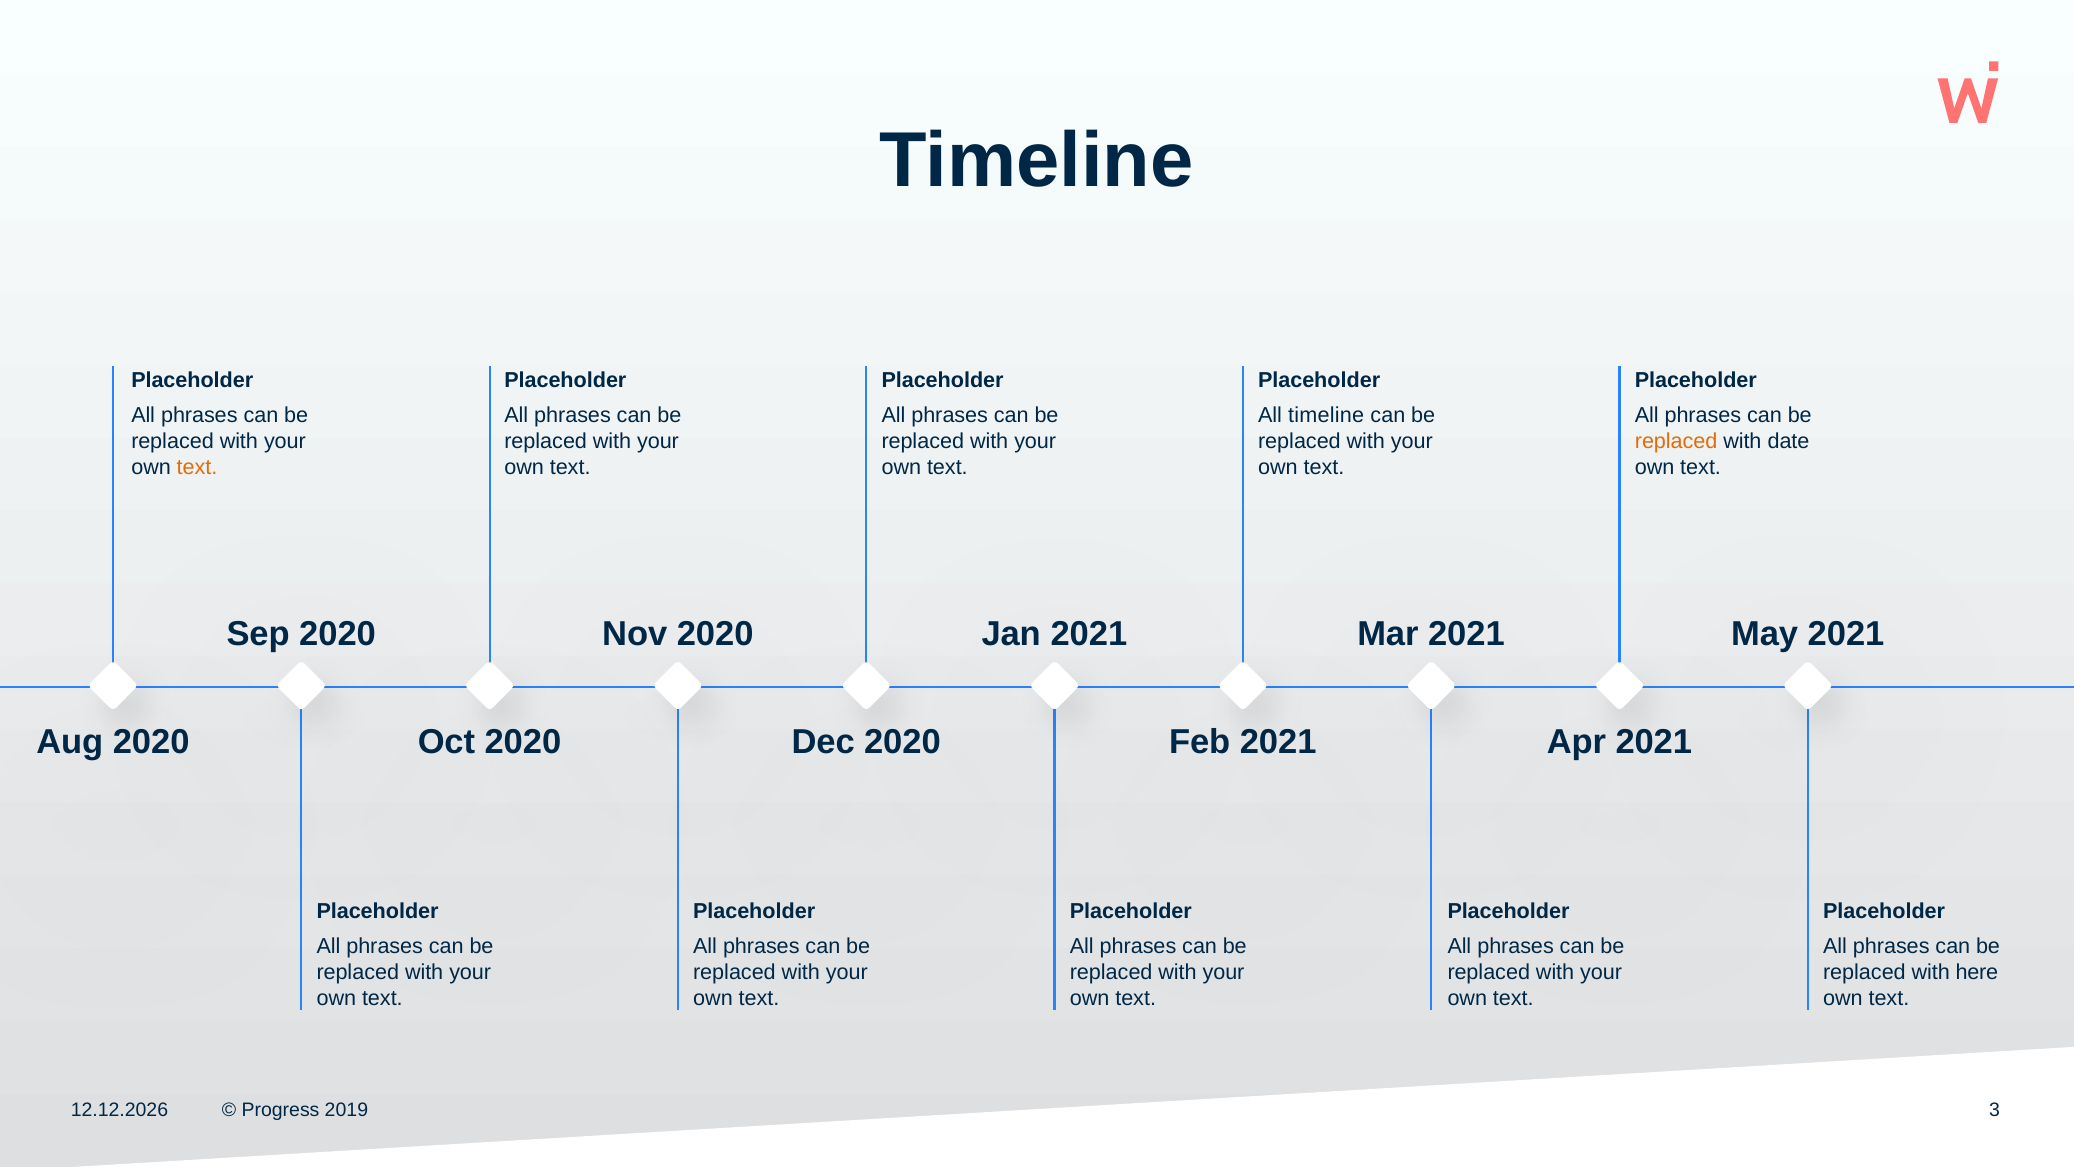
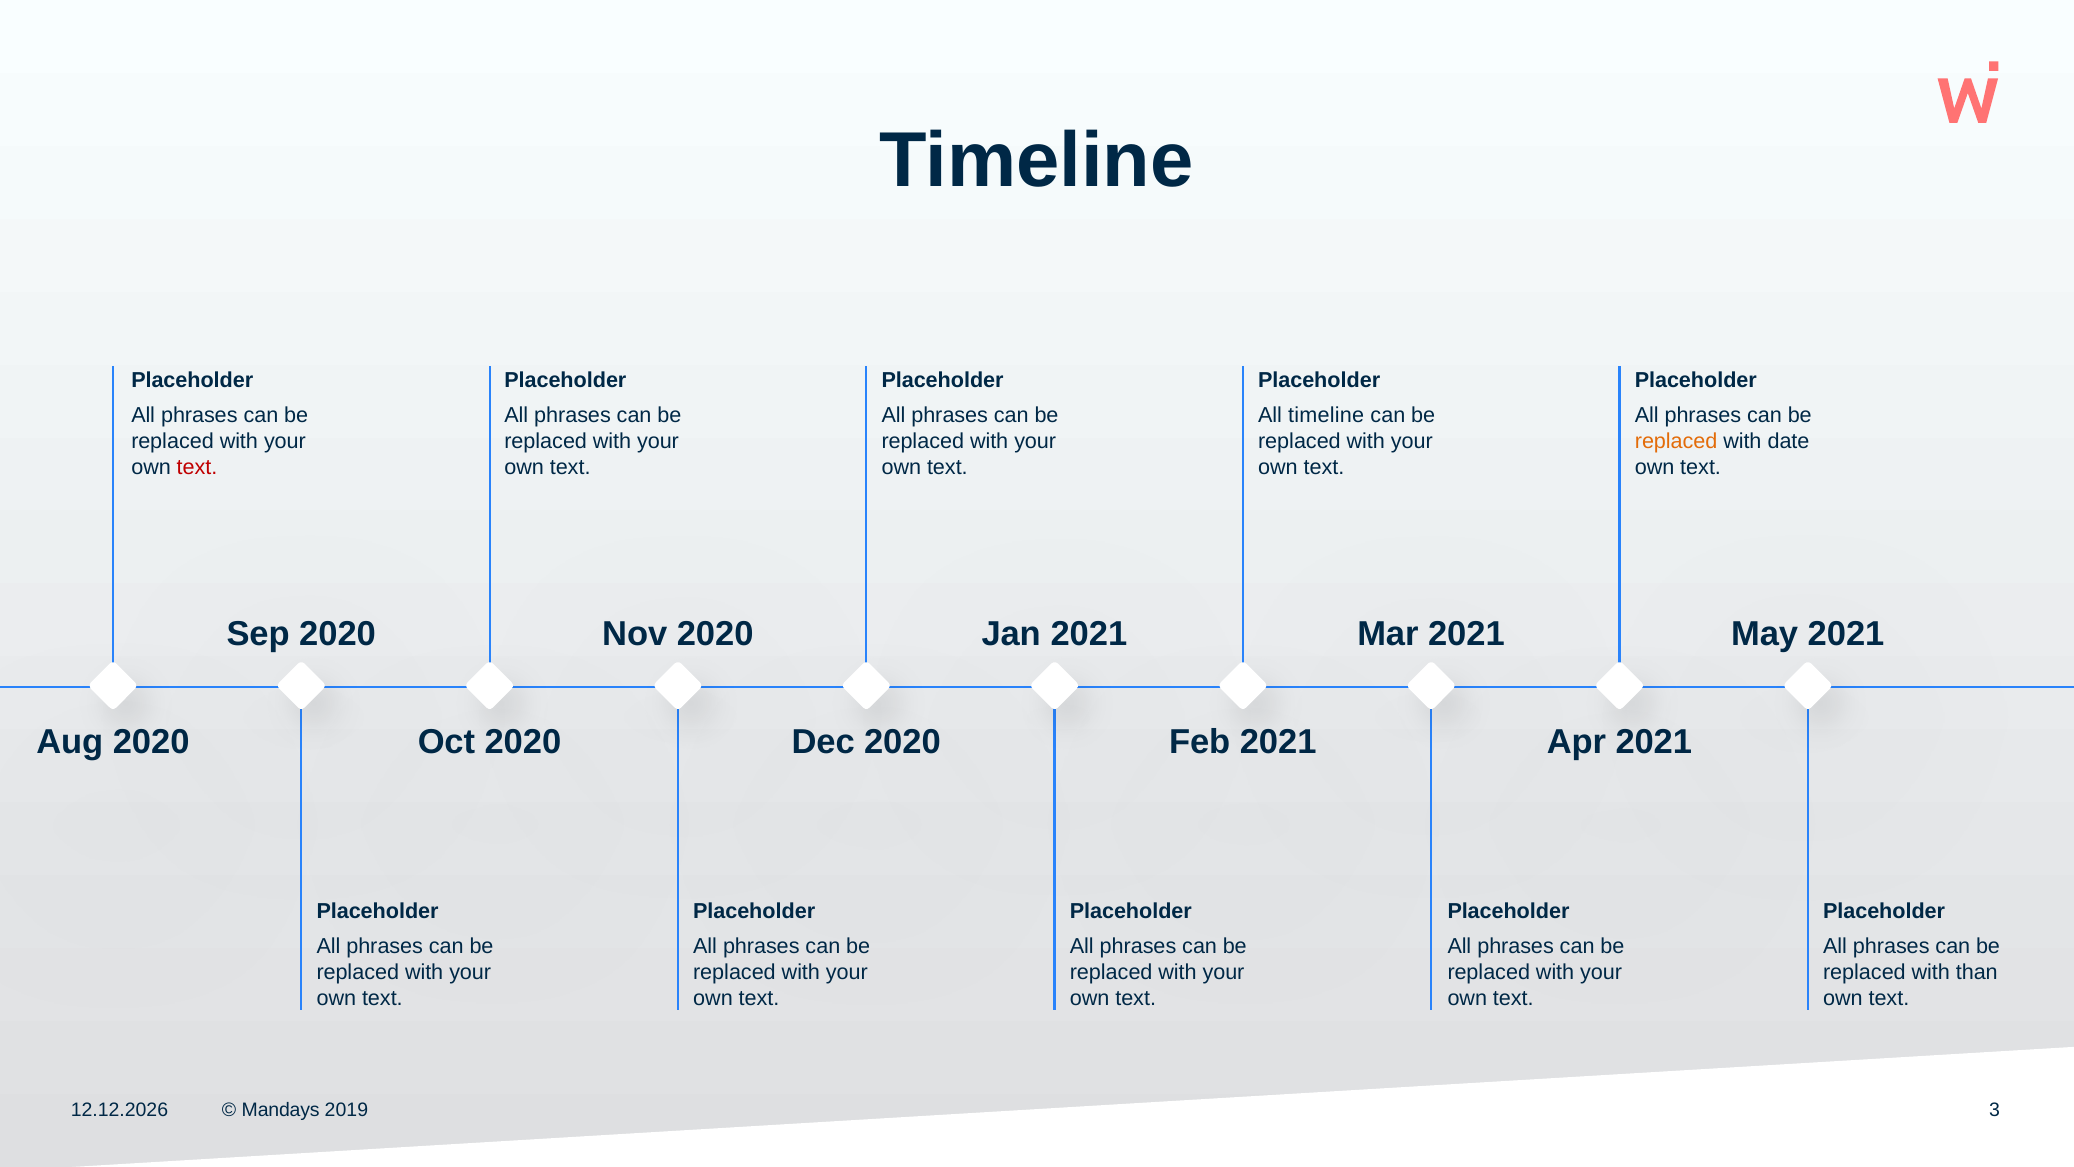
text at (197, 467) colour: orange -> red
here: here -> than
Progress: Progress -> Mandays
